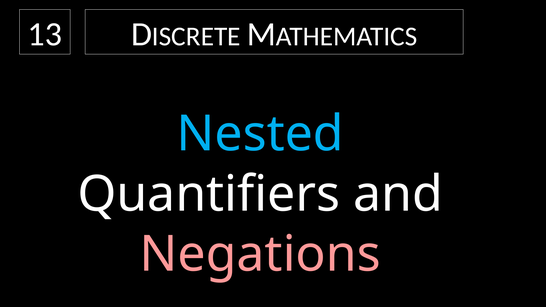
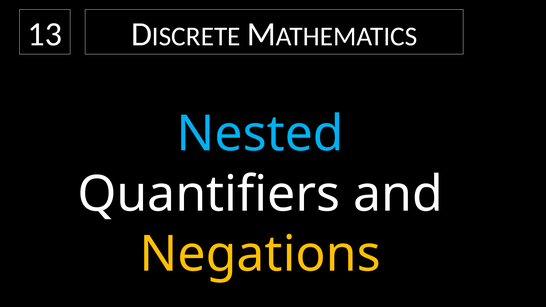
Negations colour: pink -> yellow
